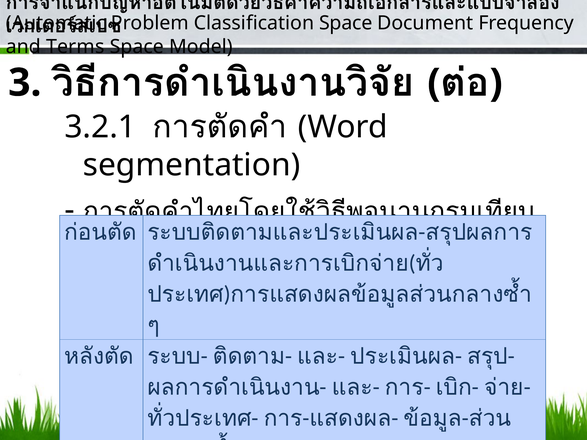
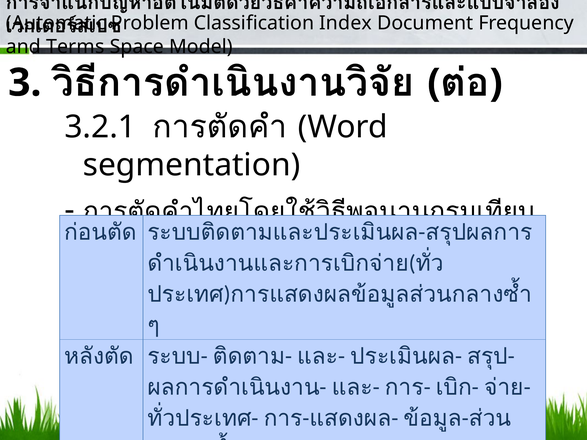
Classification Space: Space -> Index
